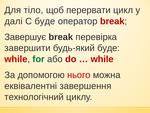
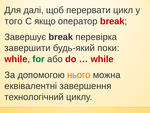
тіло: тіло -> далі
далі: далі -> того
С буде: буде -> якщо
будь-який буде: буде -> поки
нього colour: red -> orange
